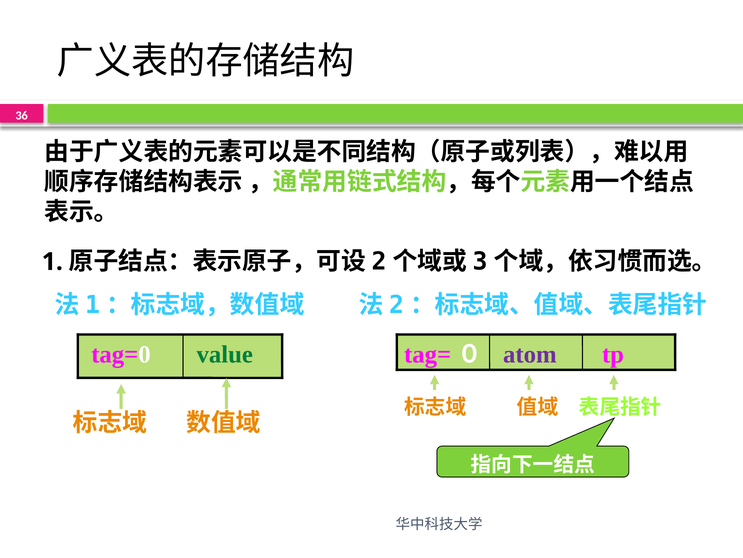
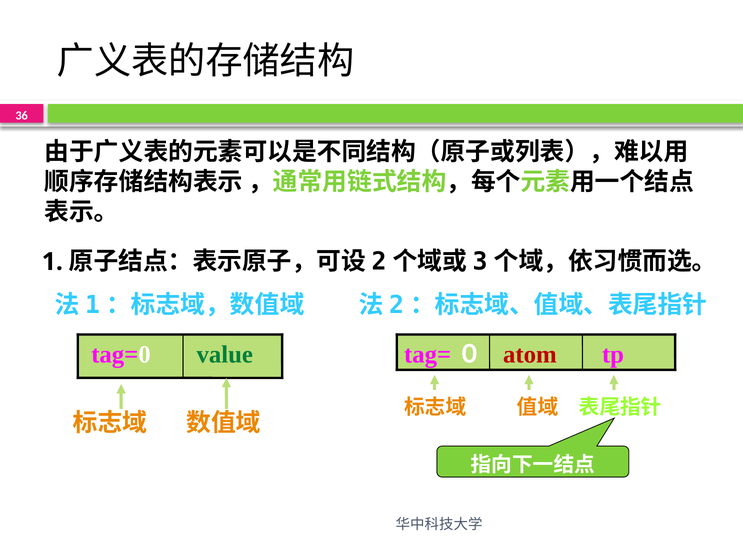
atom colour: purple -> red
